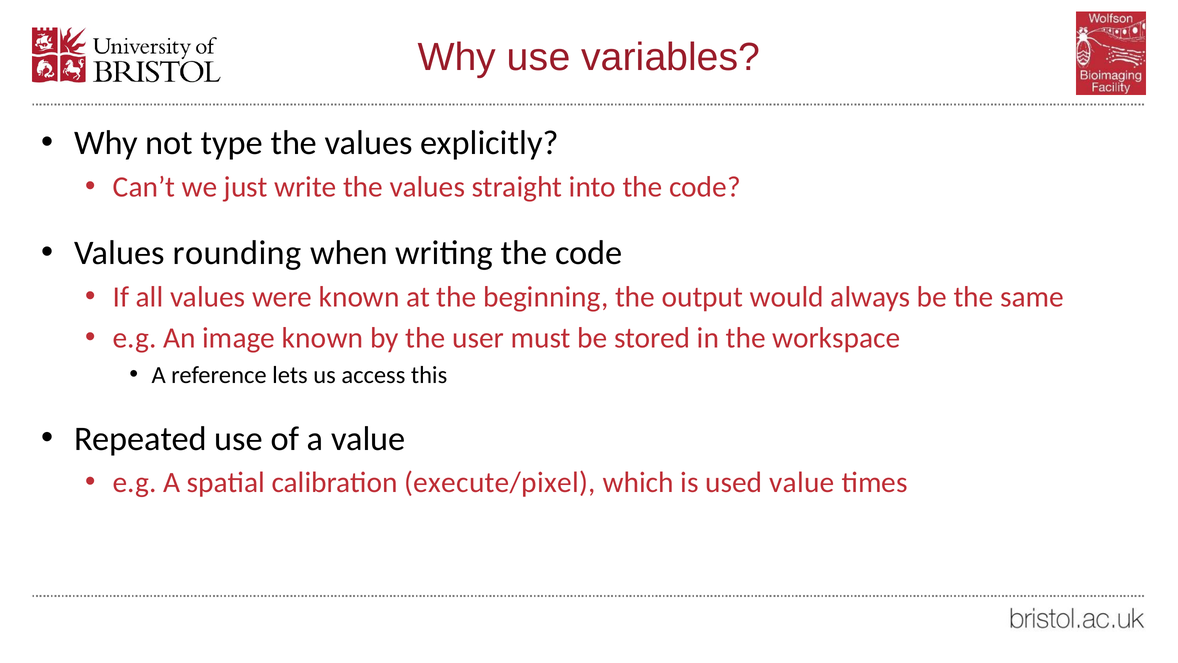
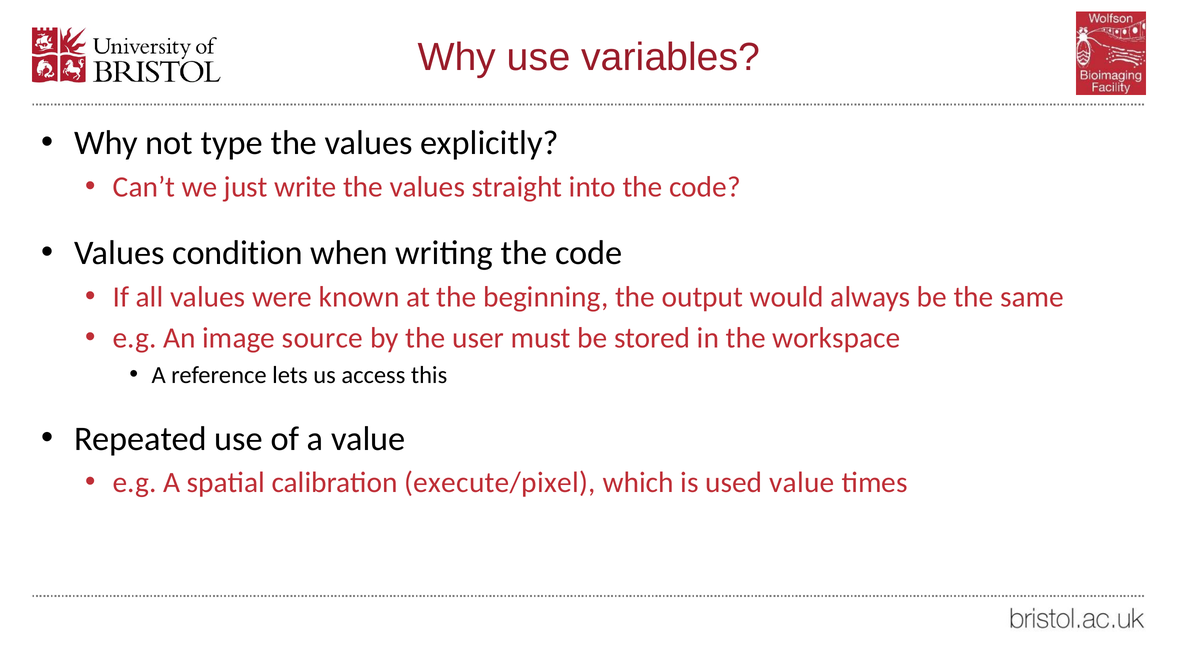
rounding: rounding -> condition
image known: known -> source
